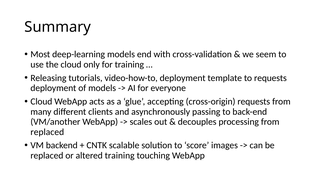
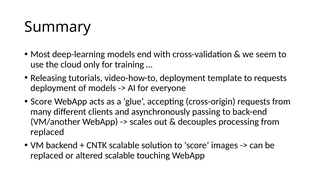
Cloud at (41, 101): Cloud -> Score
altered training: training -> scalable
